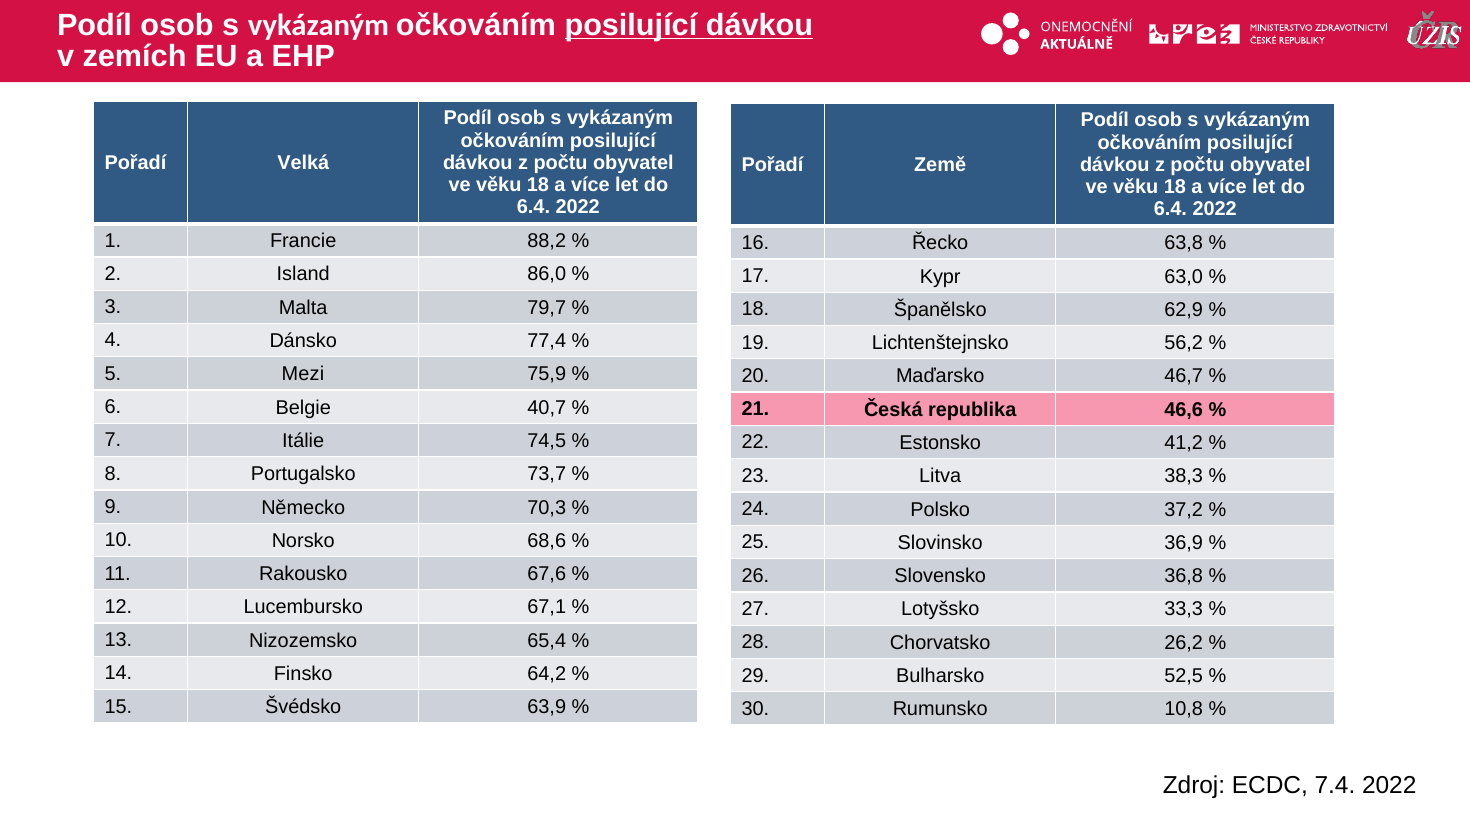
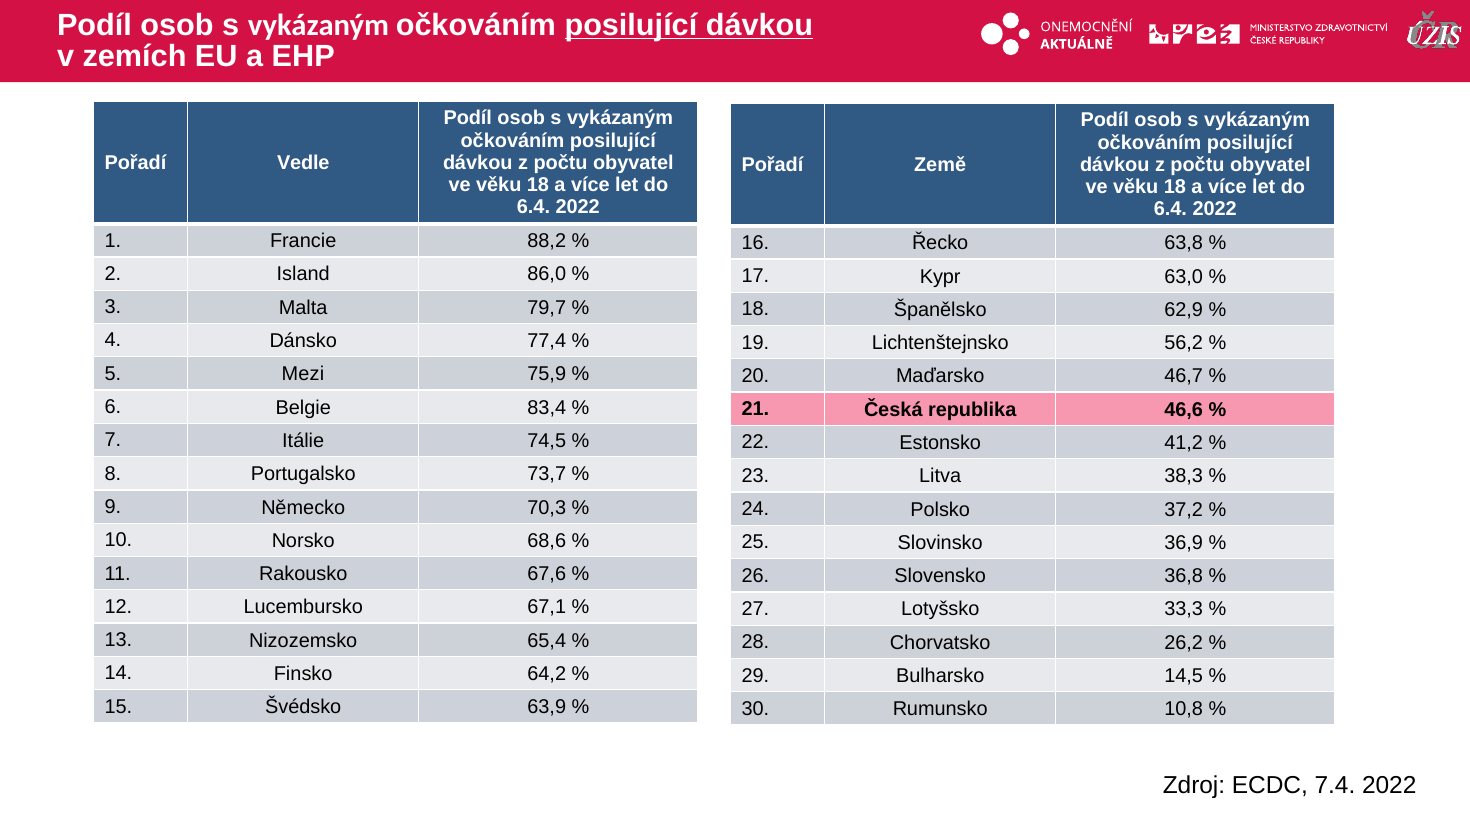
Velká: Velká -> Vedle
40,7: 40,7 -> 83,4
52,5: 52,5 -> 14,5
